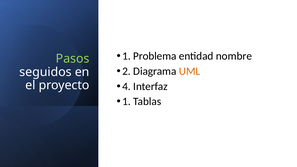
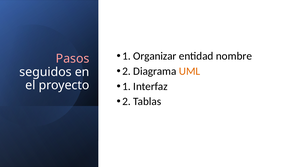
Problema: Problema -> Organizar
Pasos colour: light green -> pink
4 at (126, 86): 4 -> 1
1 at (126, 101): 1 -> 2
